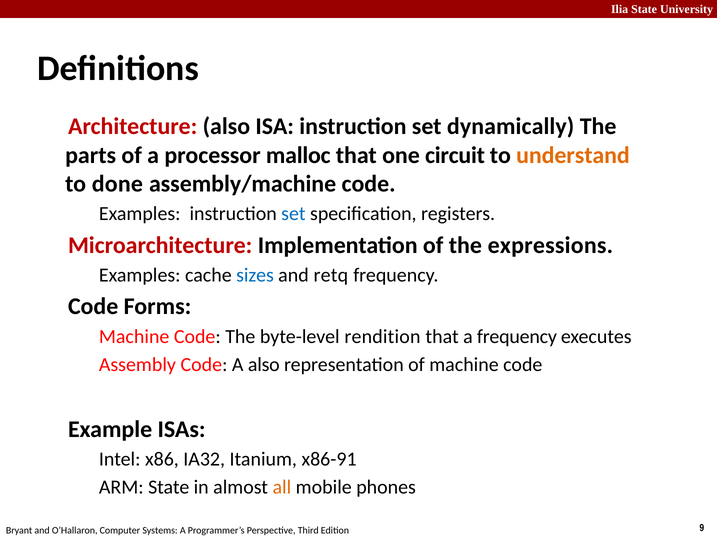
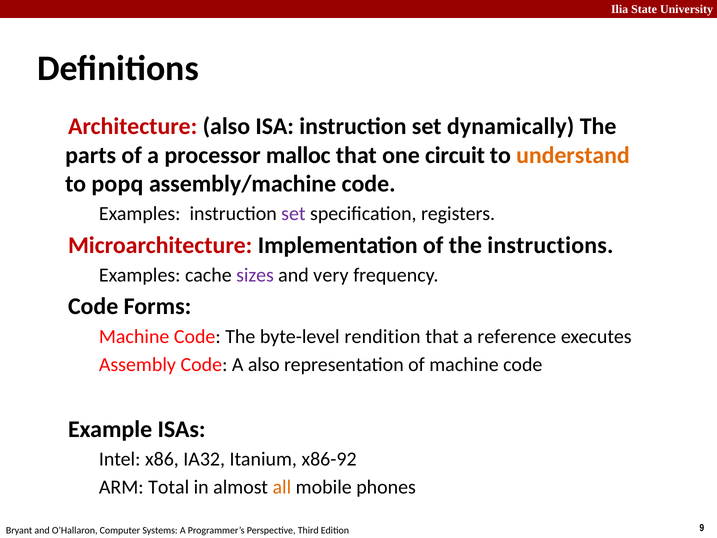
done: done -> popq
set at (293, 214) colour: blue -> purple
expressions: expressions -> instructions
sizes colour: blue -> purple
retq: retq -> very
a frequency: frequency -> reference
x86-91: x86-91 -> x86-92
State at (169, 487): State -> Total
